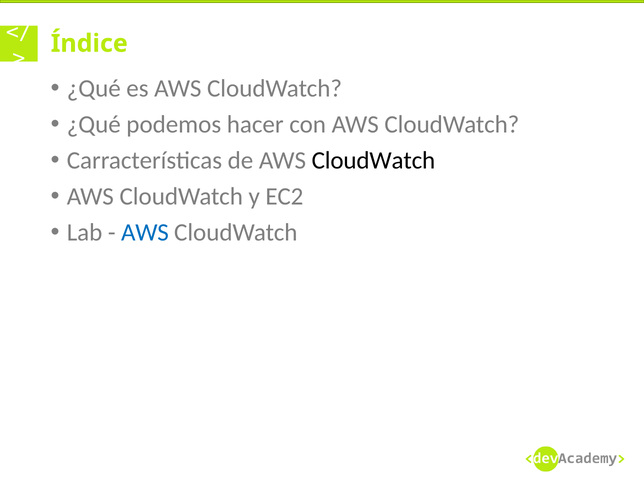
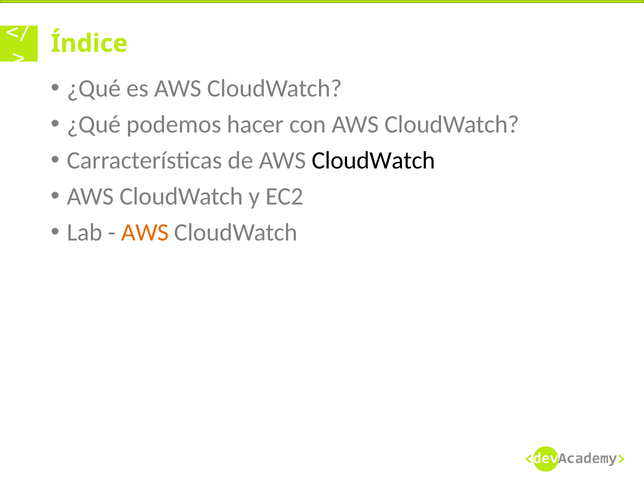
AWS at (145, 232) colour: blue -> orange
